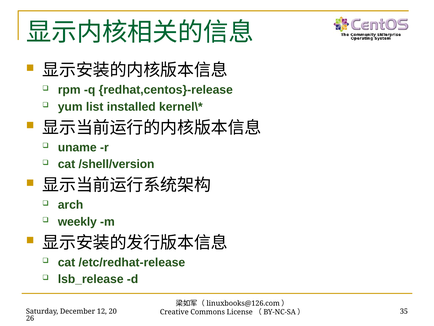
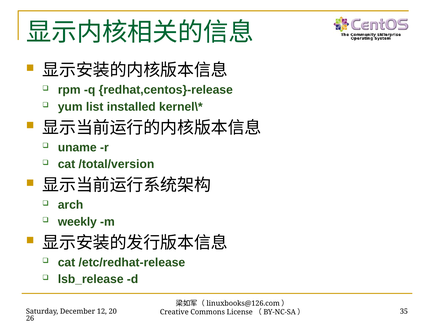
/shell/version: /shell/version -> /total/version
